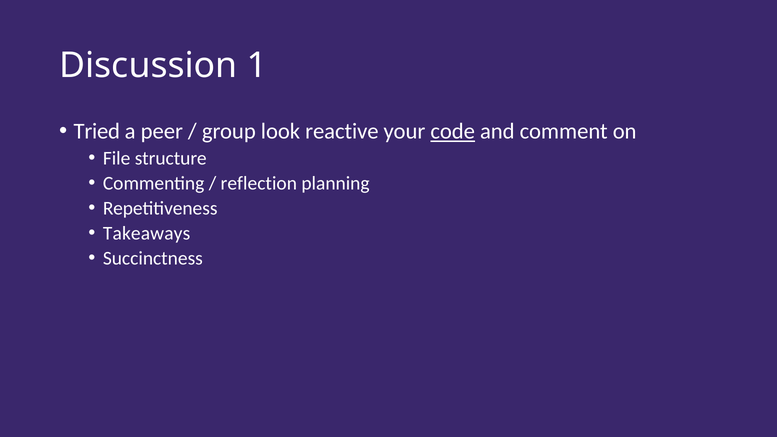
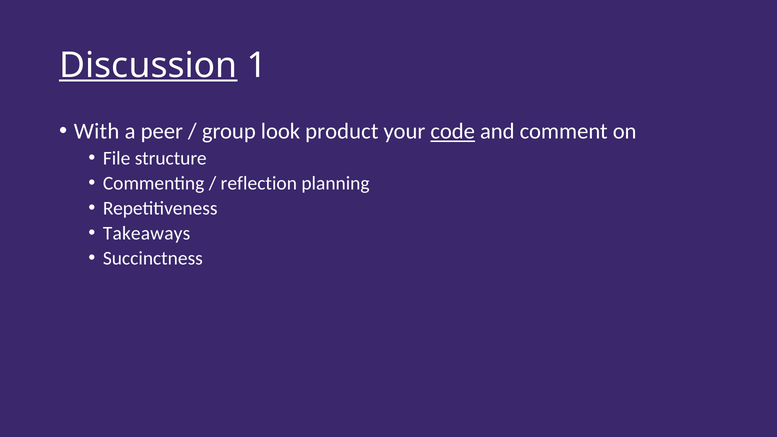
Discussion underline: none -> present
Tried: Tried -> With
reactive: reactive -> product
